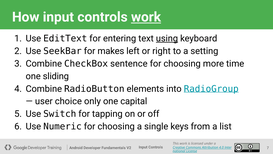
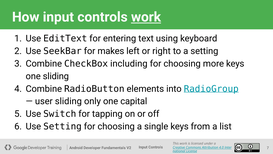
using underline: present -> none
sentence: sentence -> including
more time: time -> keys
user choice: choice -> sliding
Use Numeric: Numeric -> Setting
